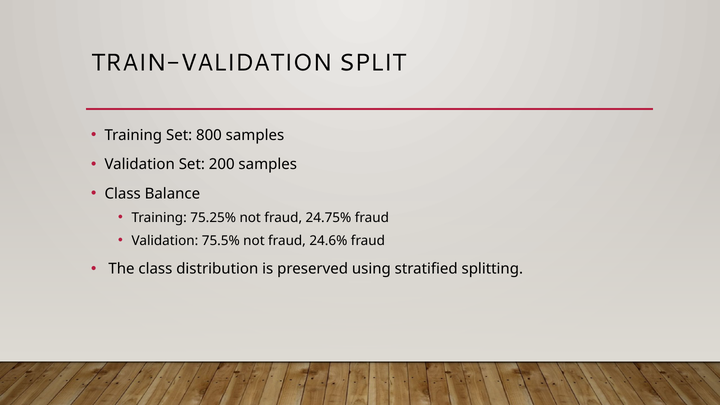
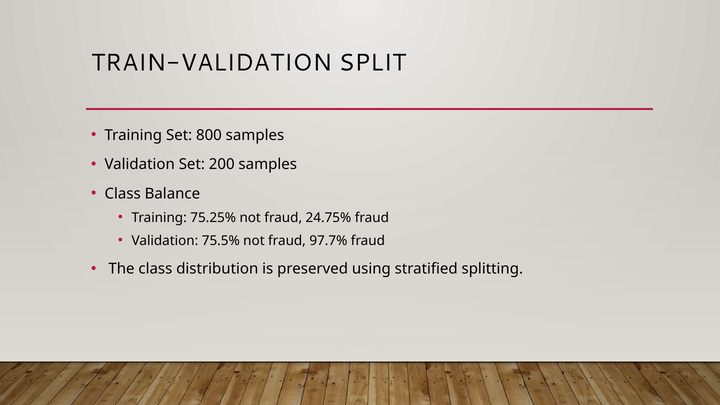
24.6%: 24.6% -> 97.7%
